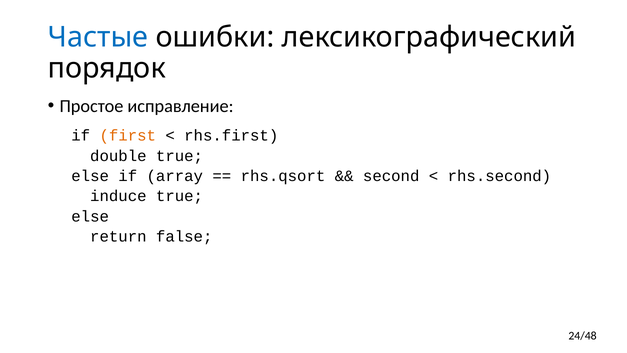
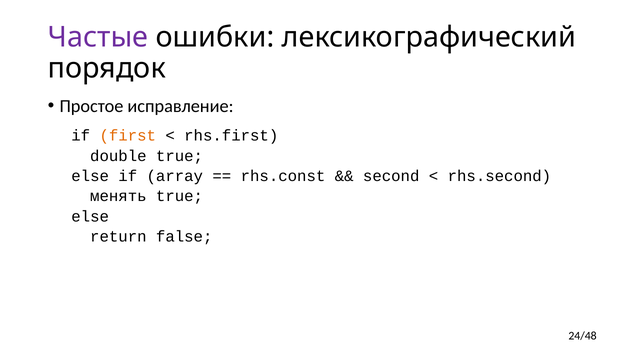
Частые colour: blue -> purple
rhs.qsort: rhs.qsort -> rhs.const
induce: induce -> менять
